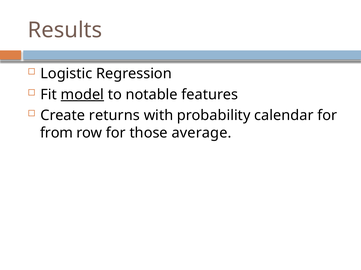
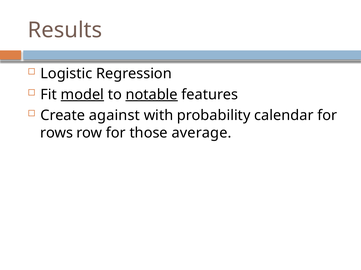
notable underline: none -> present
returns: returns -> against
from: from -> rows
